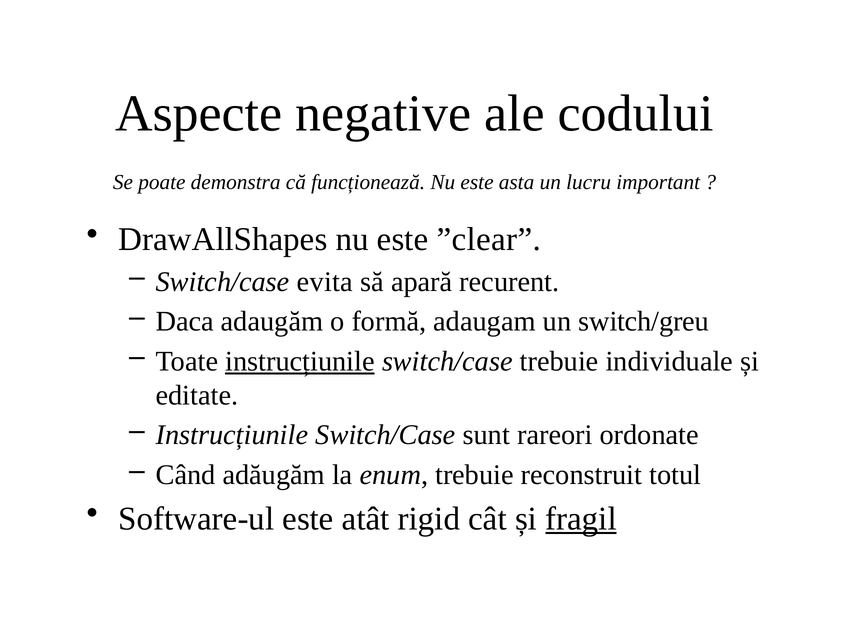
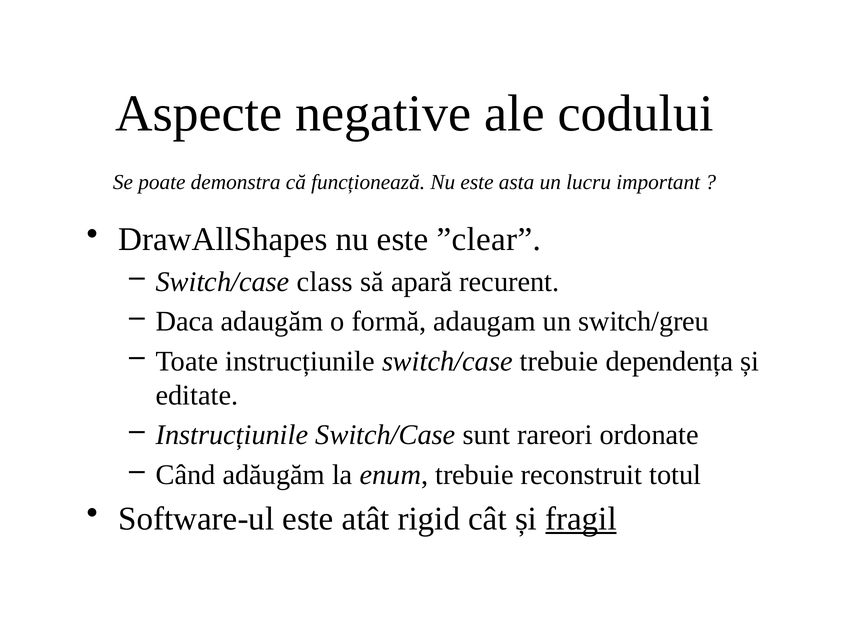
evita: evita -> class
instrucțiunile at (300, 361) underline: present -> none
individuale: individuale -> dependența
